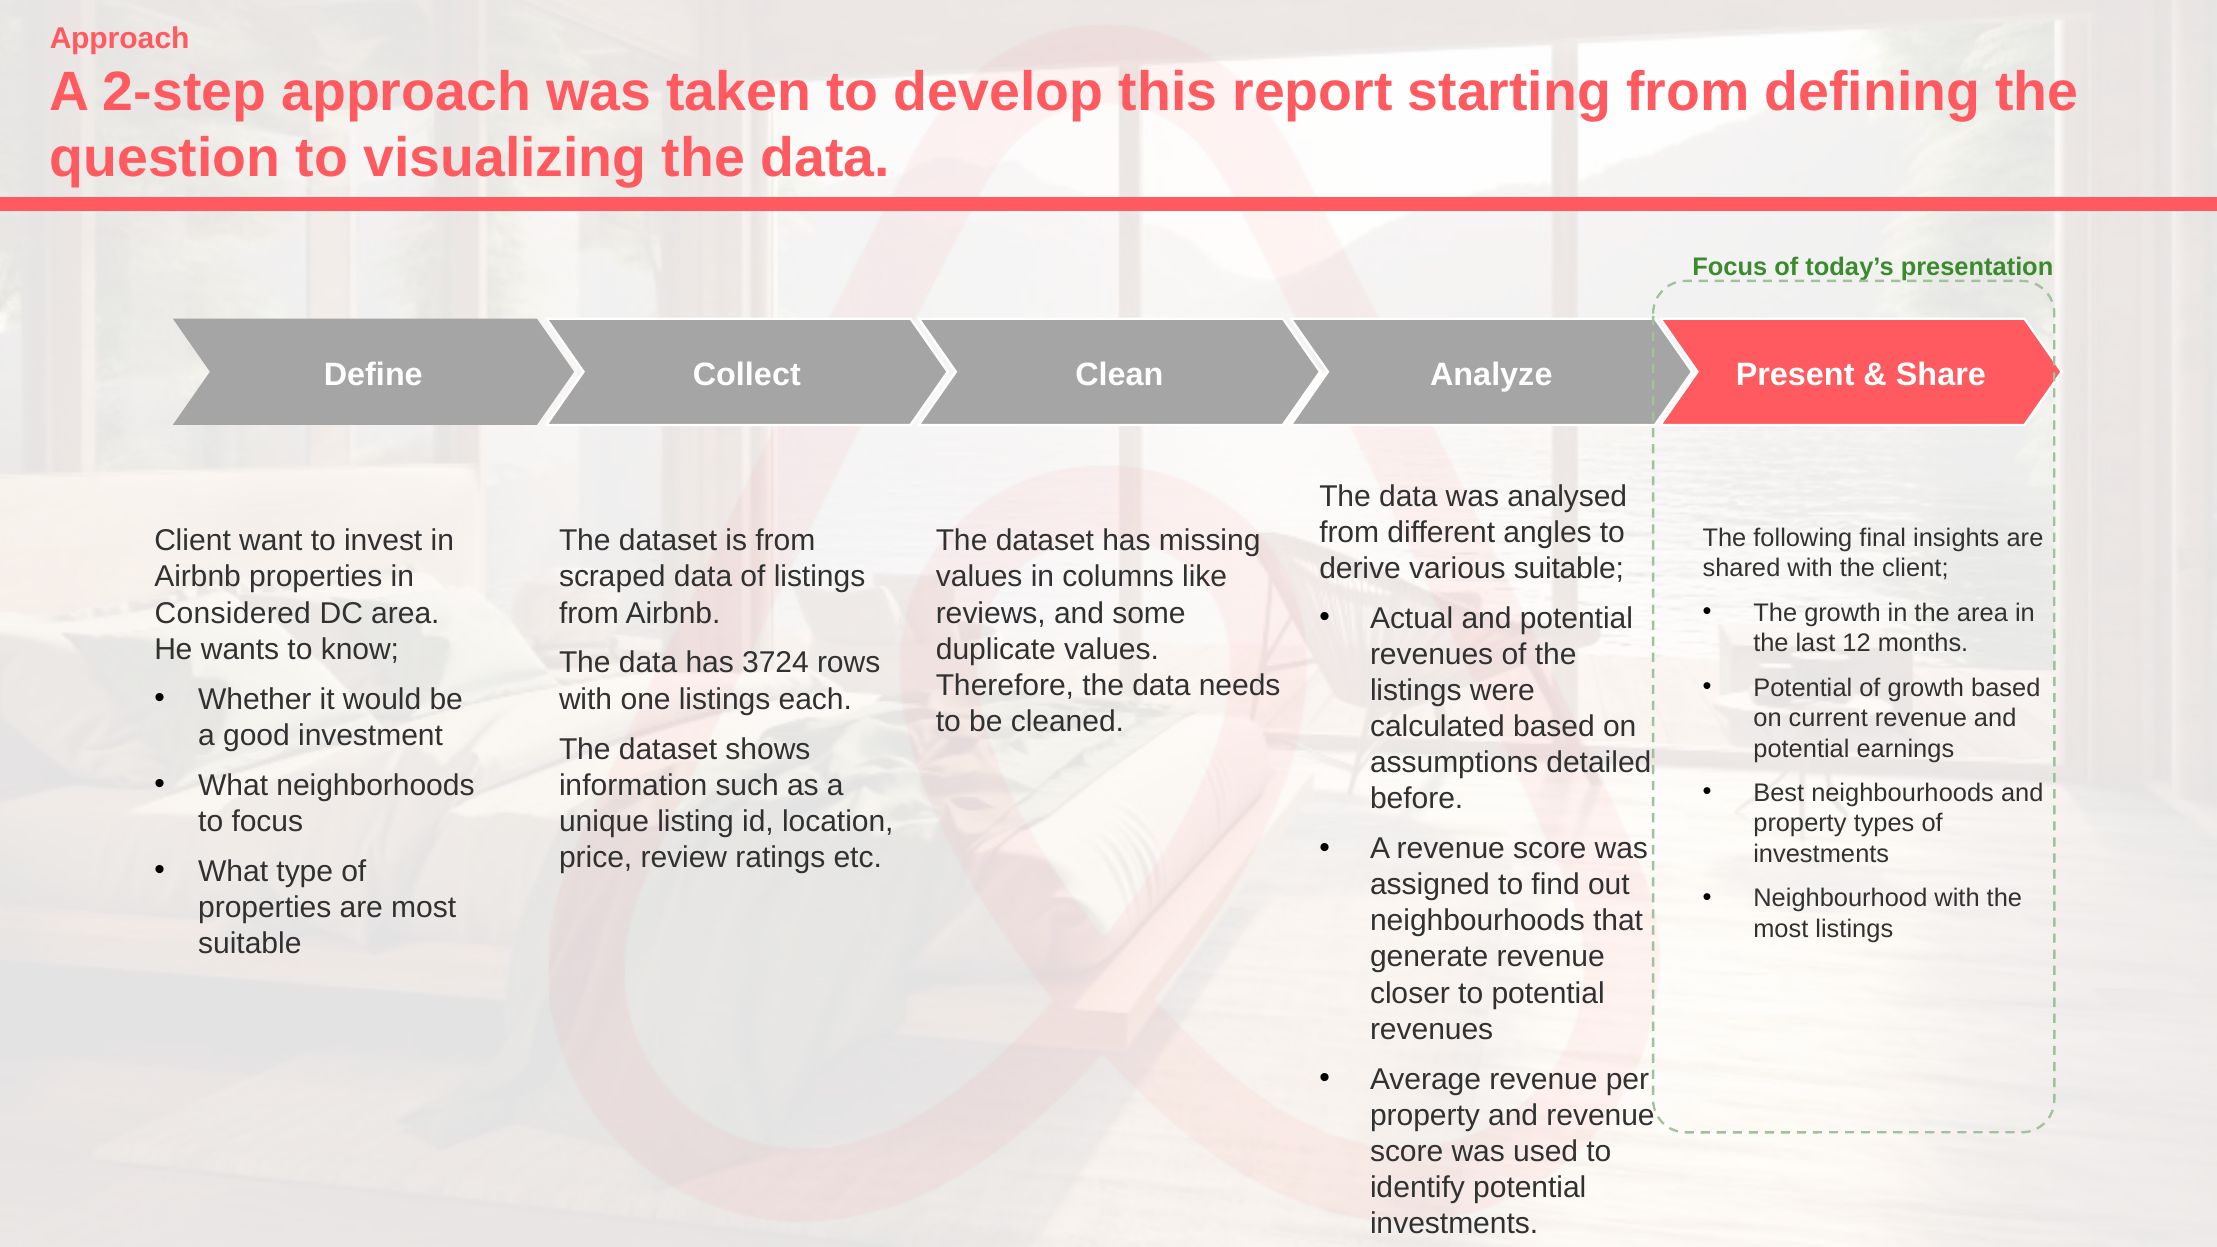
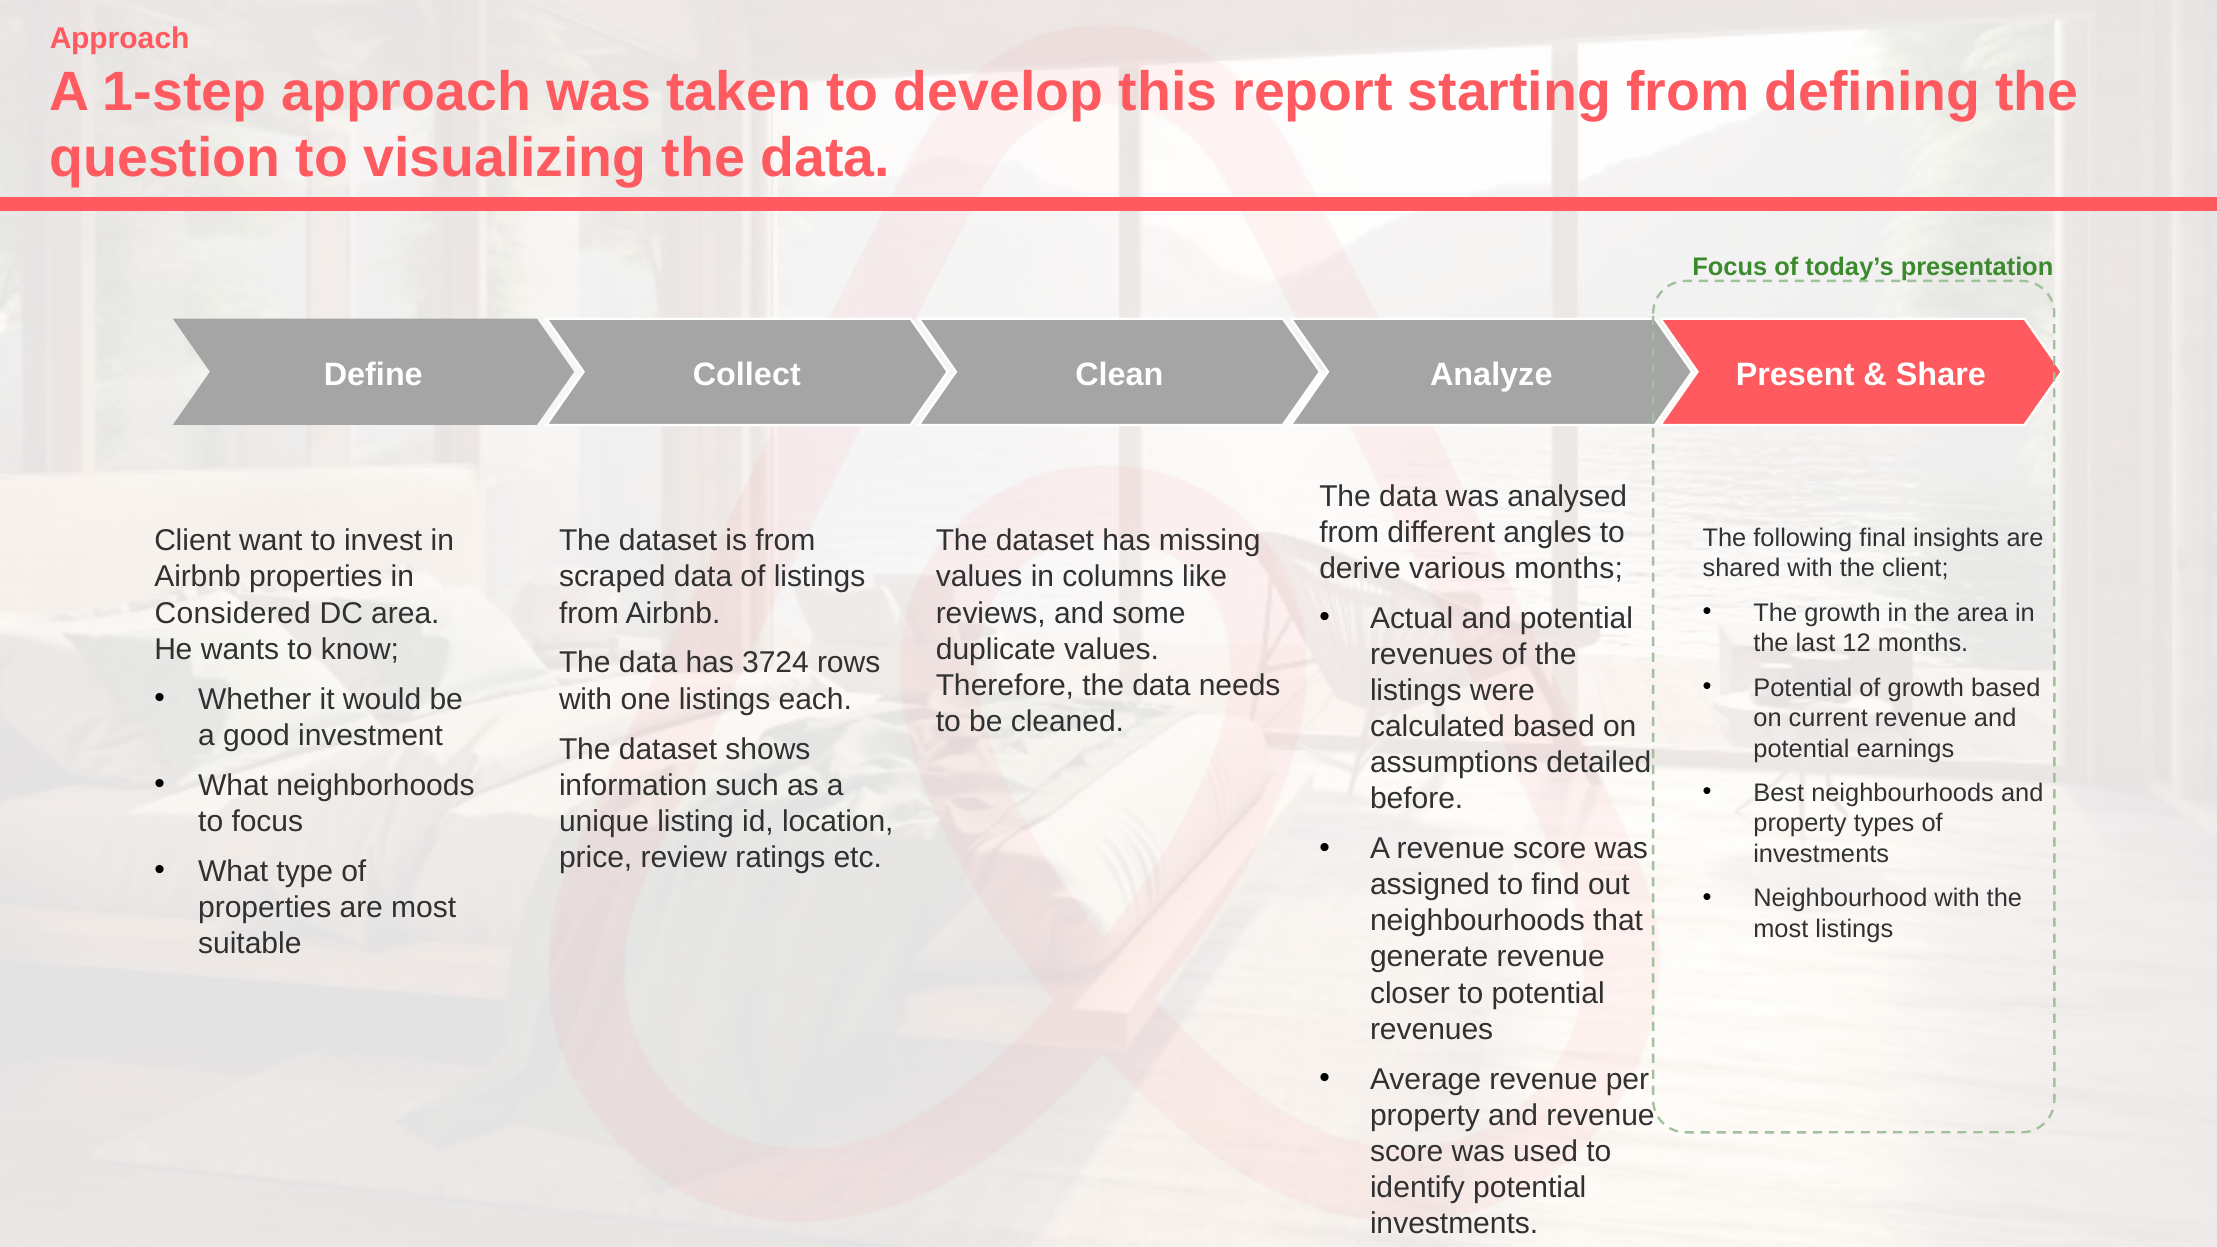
2-step: 2-step -> 1-step
various suitable: suitable -> months
